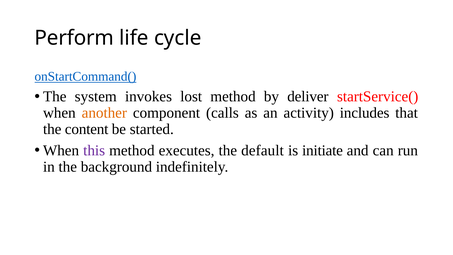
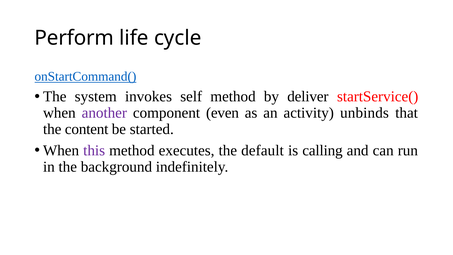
lost: lost -> self
another colour: orange -> purple
calls: calls -> even
includes: includes -> unbinds
initiate: initiate -> calling
